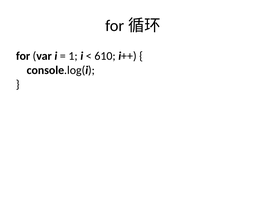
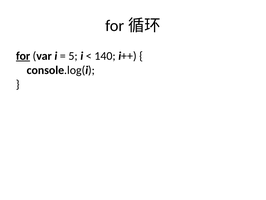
for underline: none -> present
1: 1 -> 5
610: 610 -> 140
